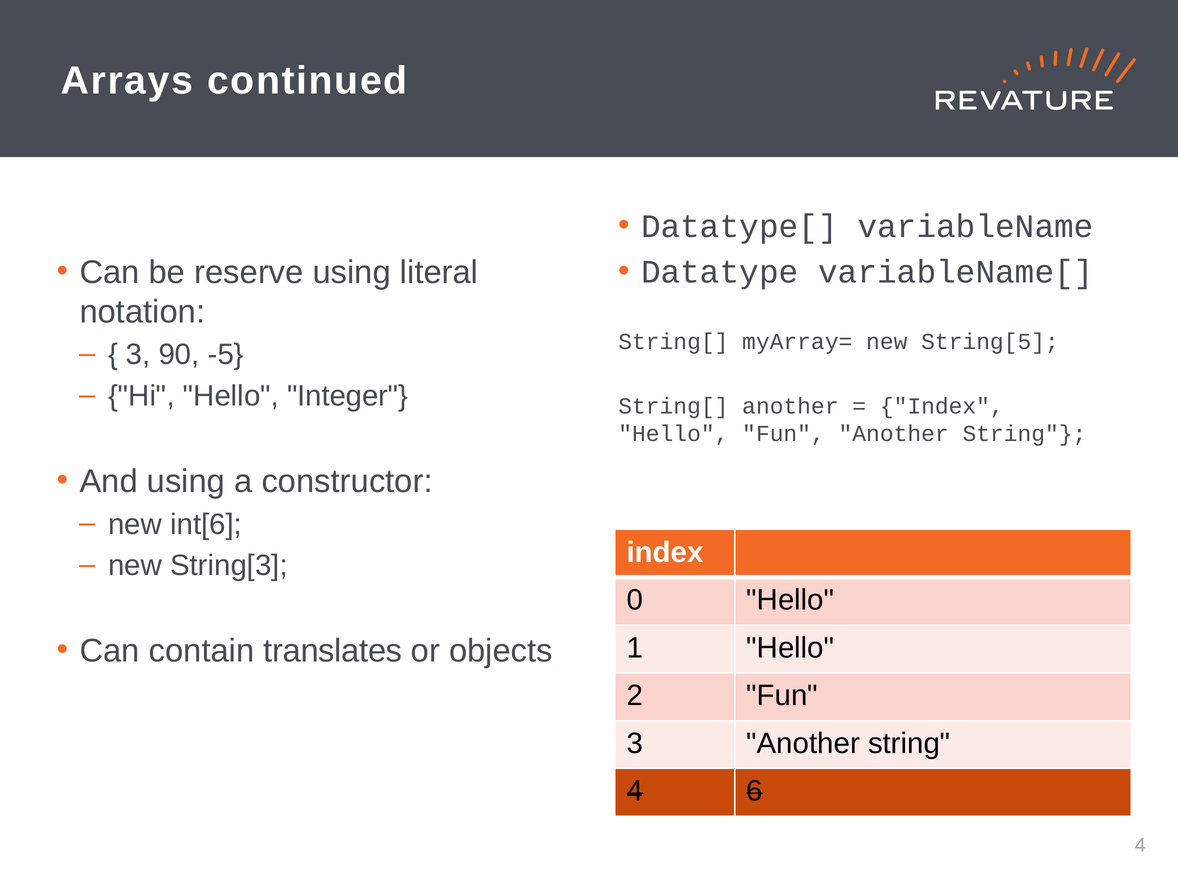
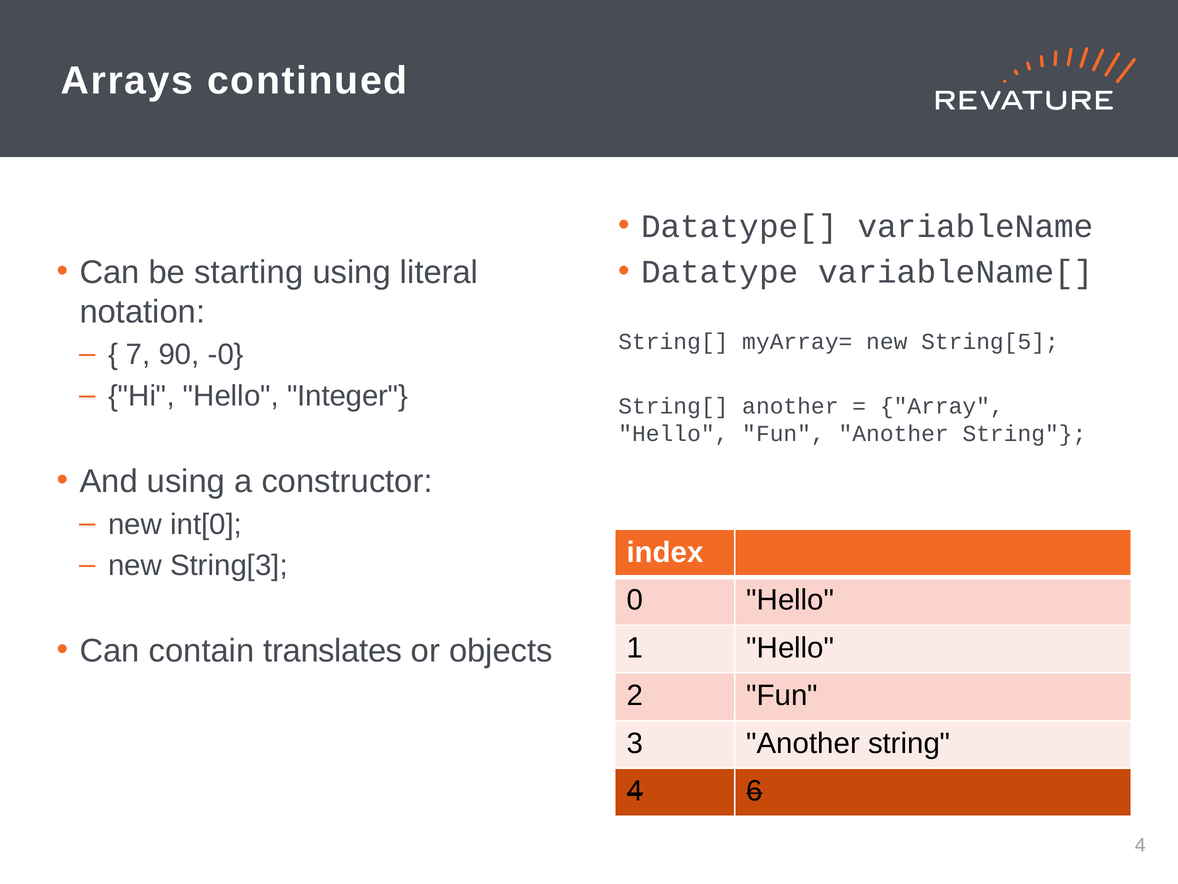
reserve: reserve -> starting
3 at (138, 354): 3 -> 7
-5: -5 -> -0
Index at (942, 406): Index -> Array
int[6: int[6 -> int[0
